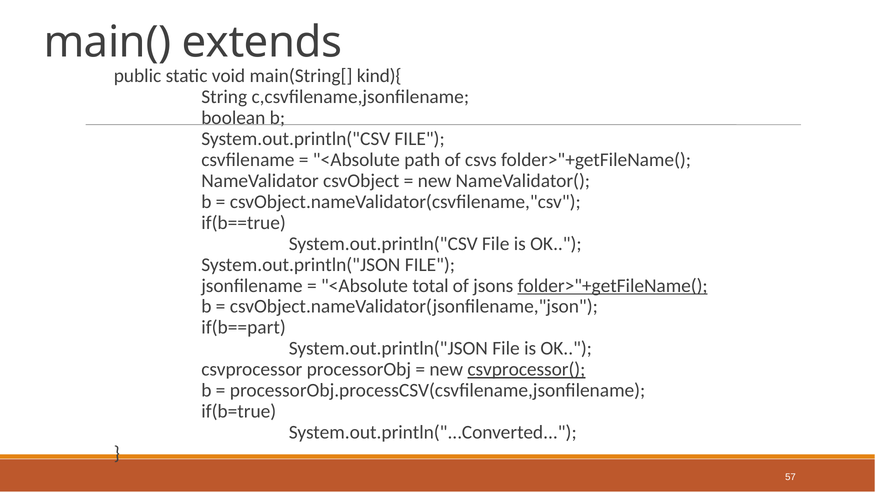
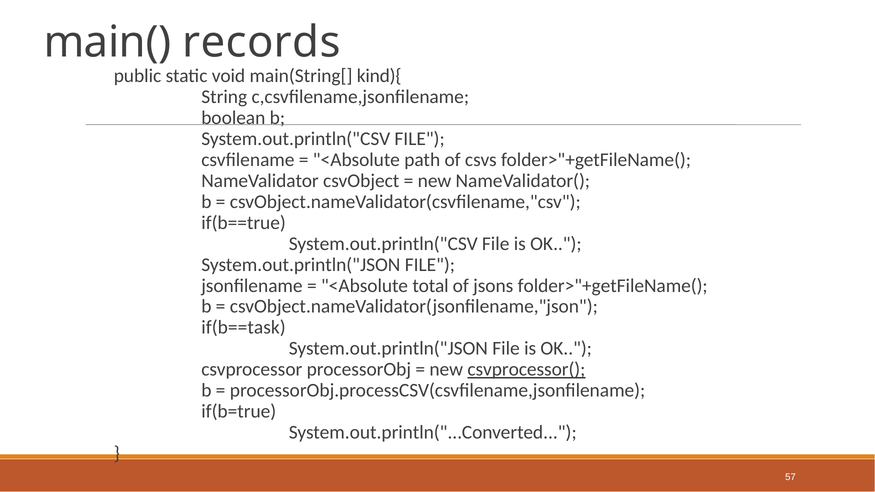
extends: extends -> records
folder>"+getFileName( at (613, 286) underline: present -> none
if(b==part: if(b==part -> if(b==task
